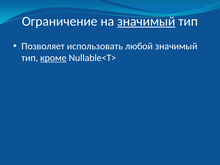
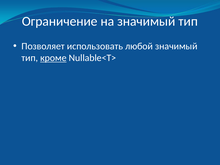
значимый at (146, 21) underline: present -> none
